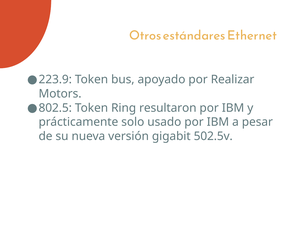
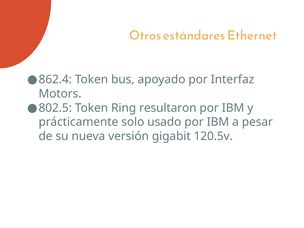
223.9: 223.9 -> 862.4
Realizar: Realizar -> Interfaz
502.5v: 502.5v -> 120.5v
